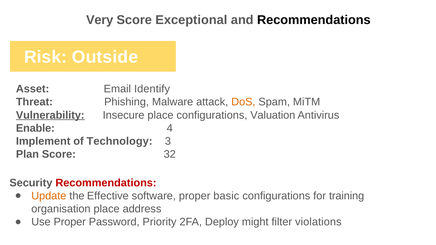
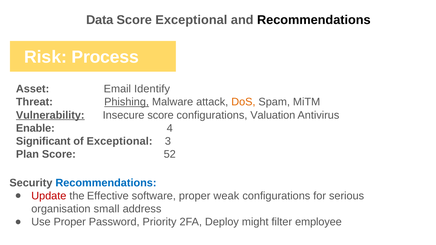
Very: Very -> Data
Outside: Outside -> Process
Phishing underline: none -> present
Insecure place: place -> score
Implement: Implement -> Significant
of Technology: Technology -> Exceptional
32: 32 -> 52
Recommendations at (106, 183) colour: red -> blue
Update colour: orange -> red
basic: basic -> weak
training: training -> serious
organisation place: place -> small
violations: violations -> employee
